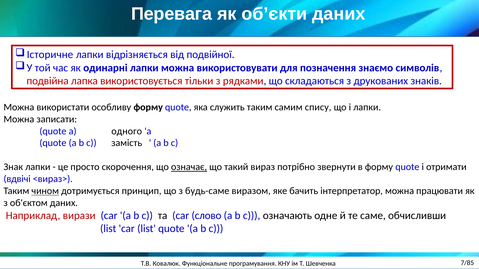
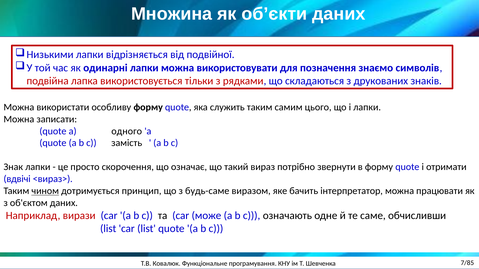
Перевага: Перевага -> Множина
Історичне: Історичне -> Низькими
спису: спису -> цього
означає underline: present -> none
слово: слово -> може
